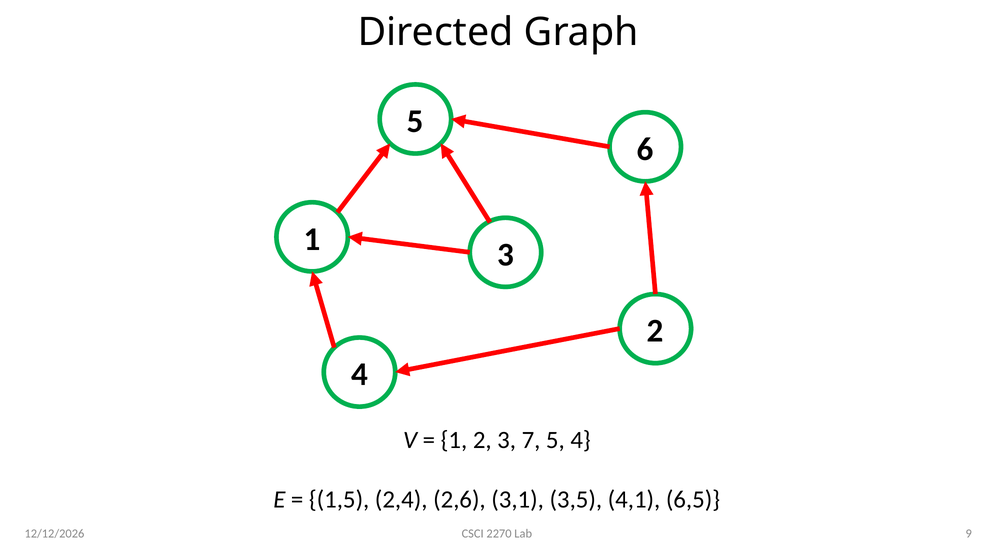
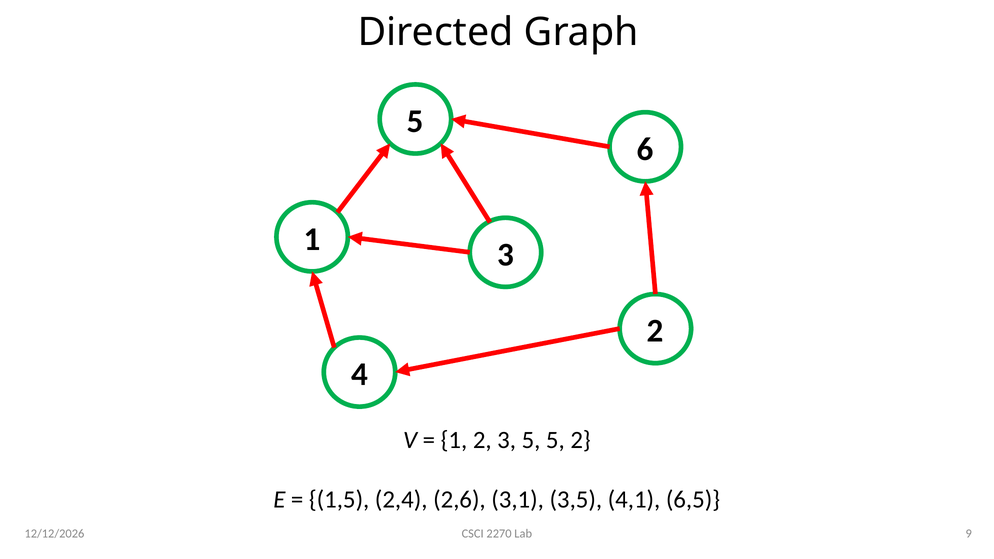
3 7: 7 -> 5
5 4: 4 -> 2
